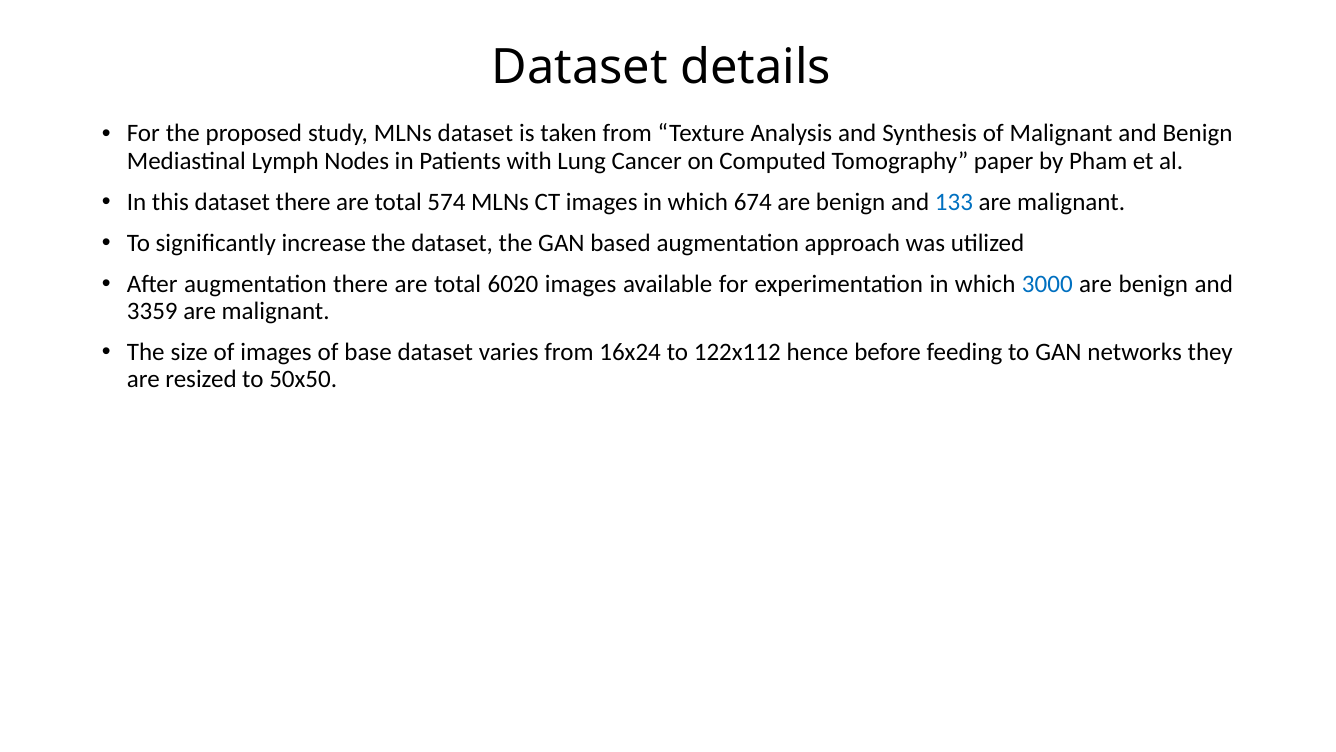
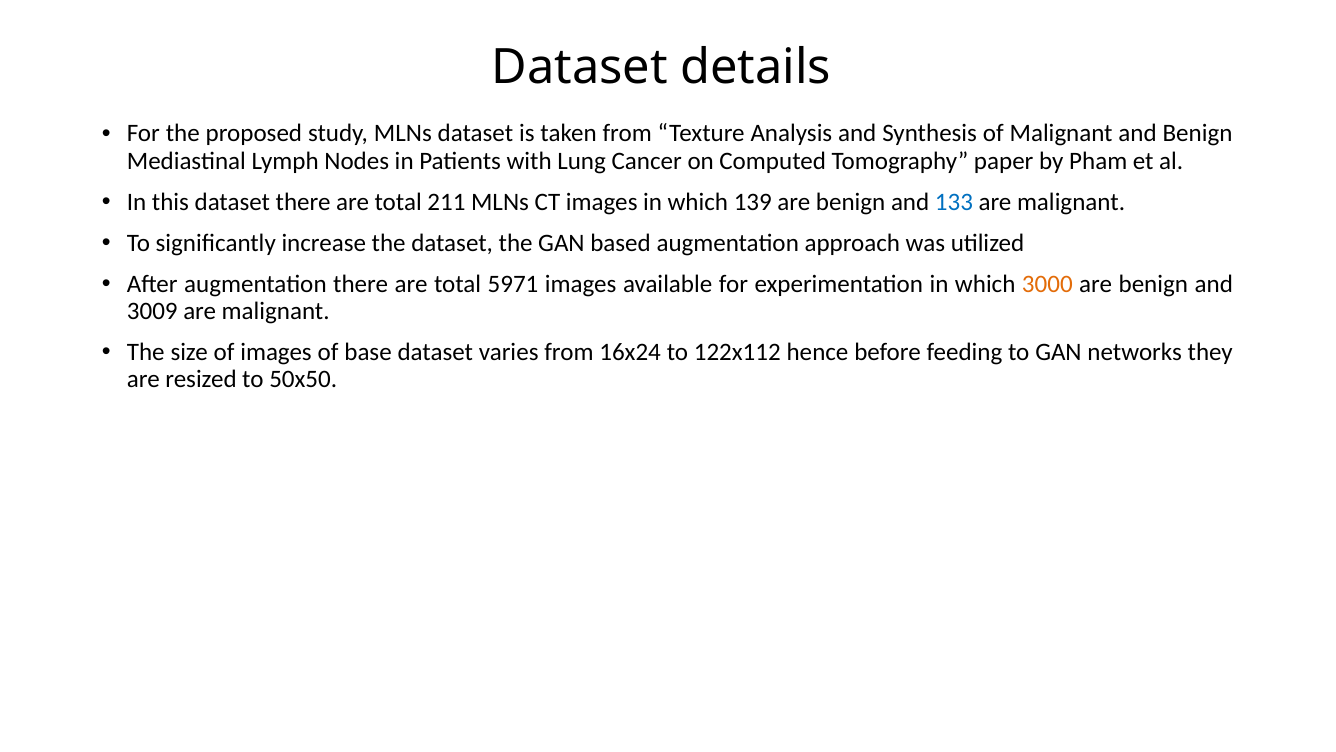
574: 574 -> 211
674: 674 -> 139
6020: 6020 -> 5971
3000 colour: blue -> orange
3359: 3359 -> 3009
